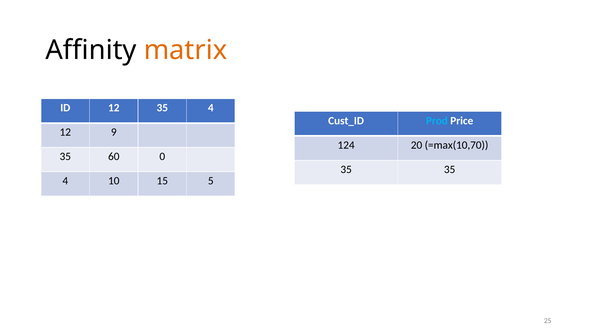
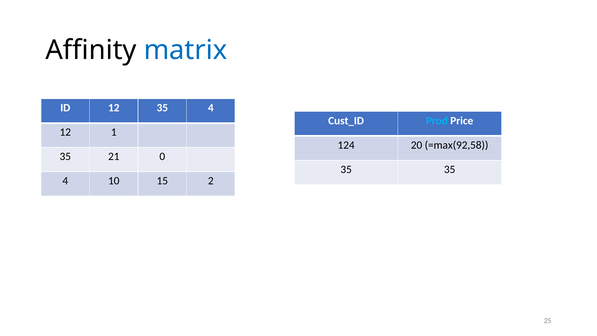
matrix colour: orange -> blue
9: 9 -> 1
=max(10,70: =max(10,70 -> =max(92,58
60: 60 -> 21
5: 5 -> 2
